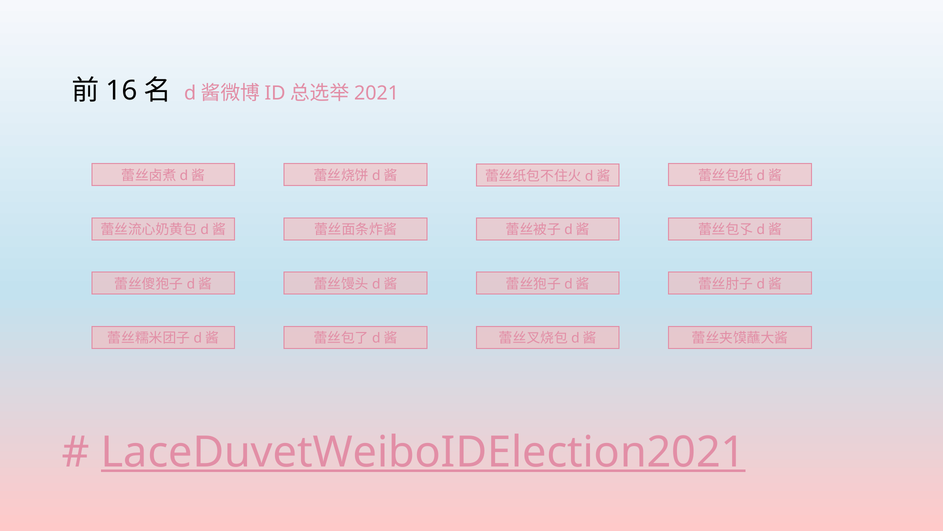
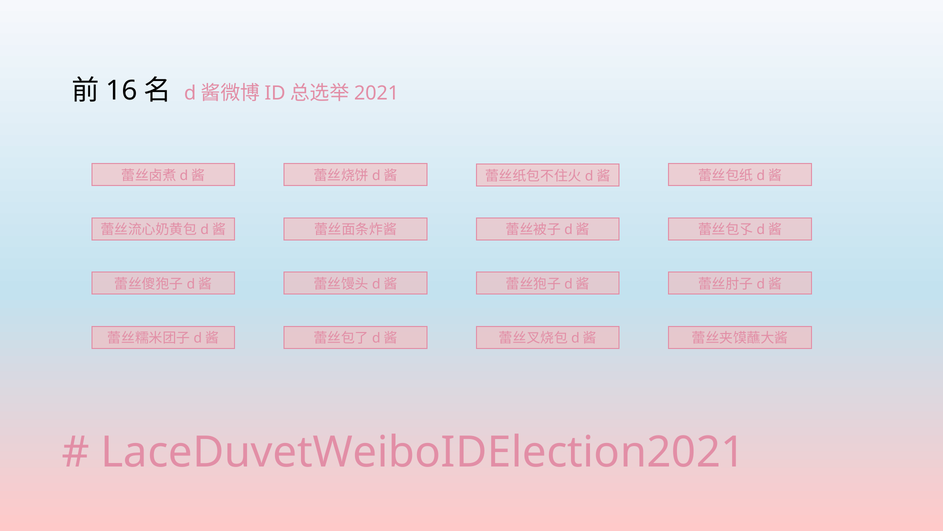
LaceDuvetWeiboIDElection2021 underline: present -> none
